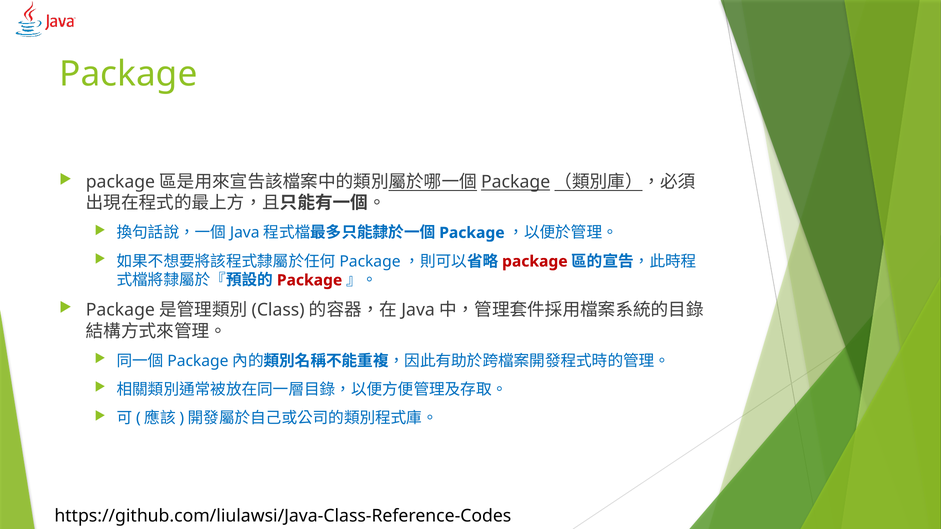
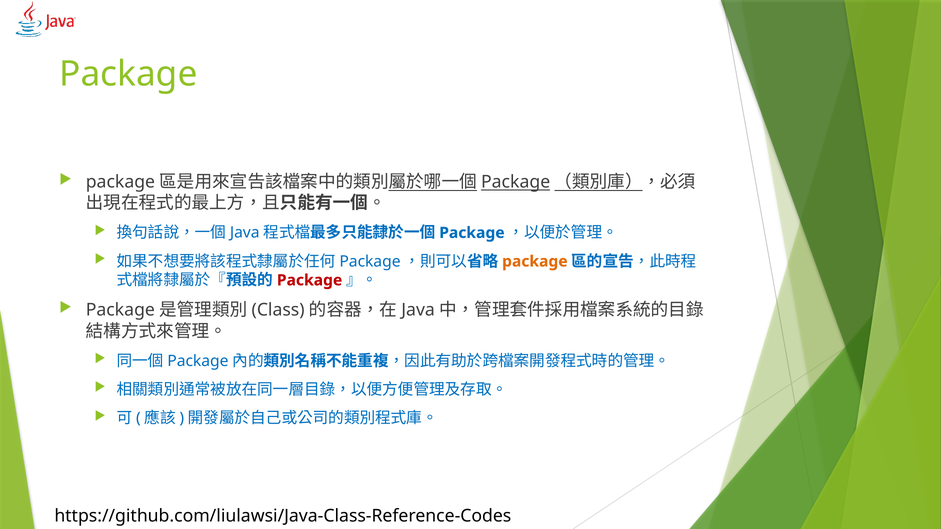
package at (535, 262) colour: red -> orange
